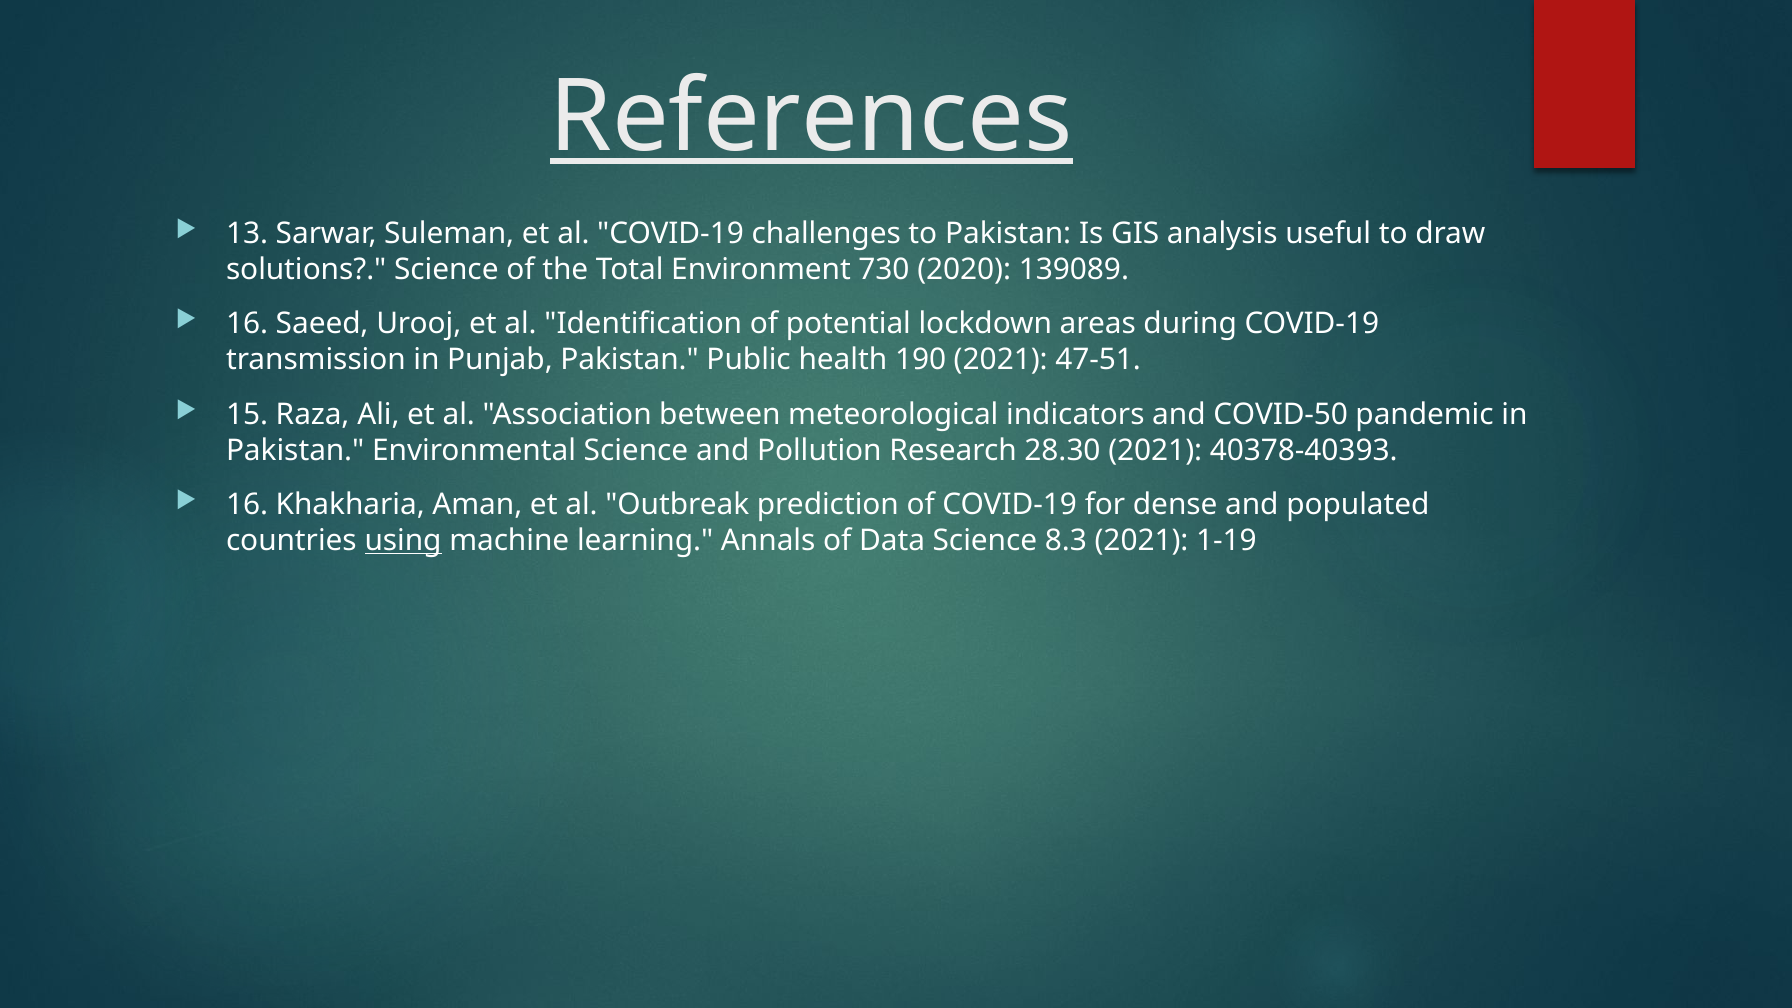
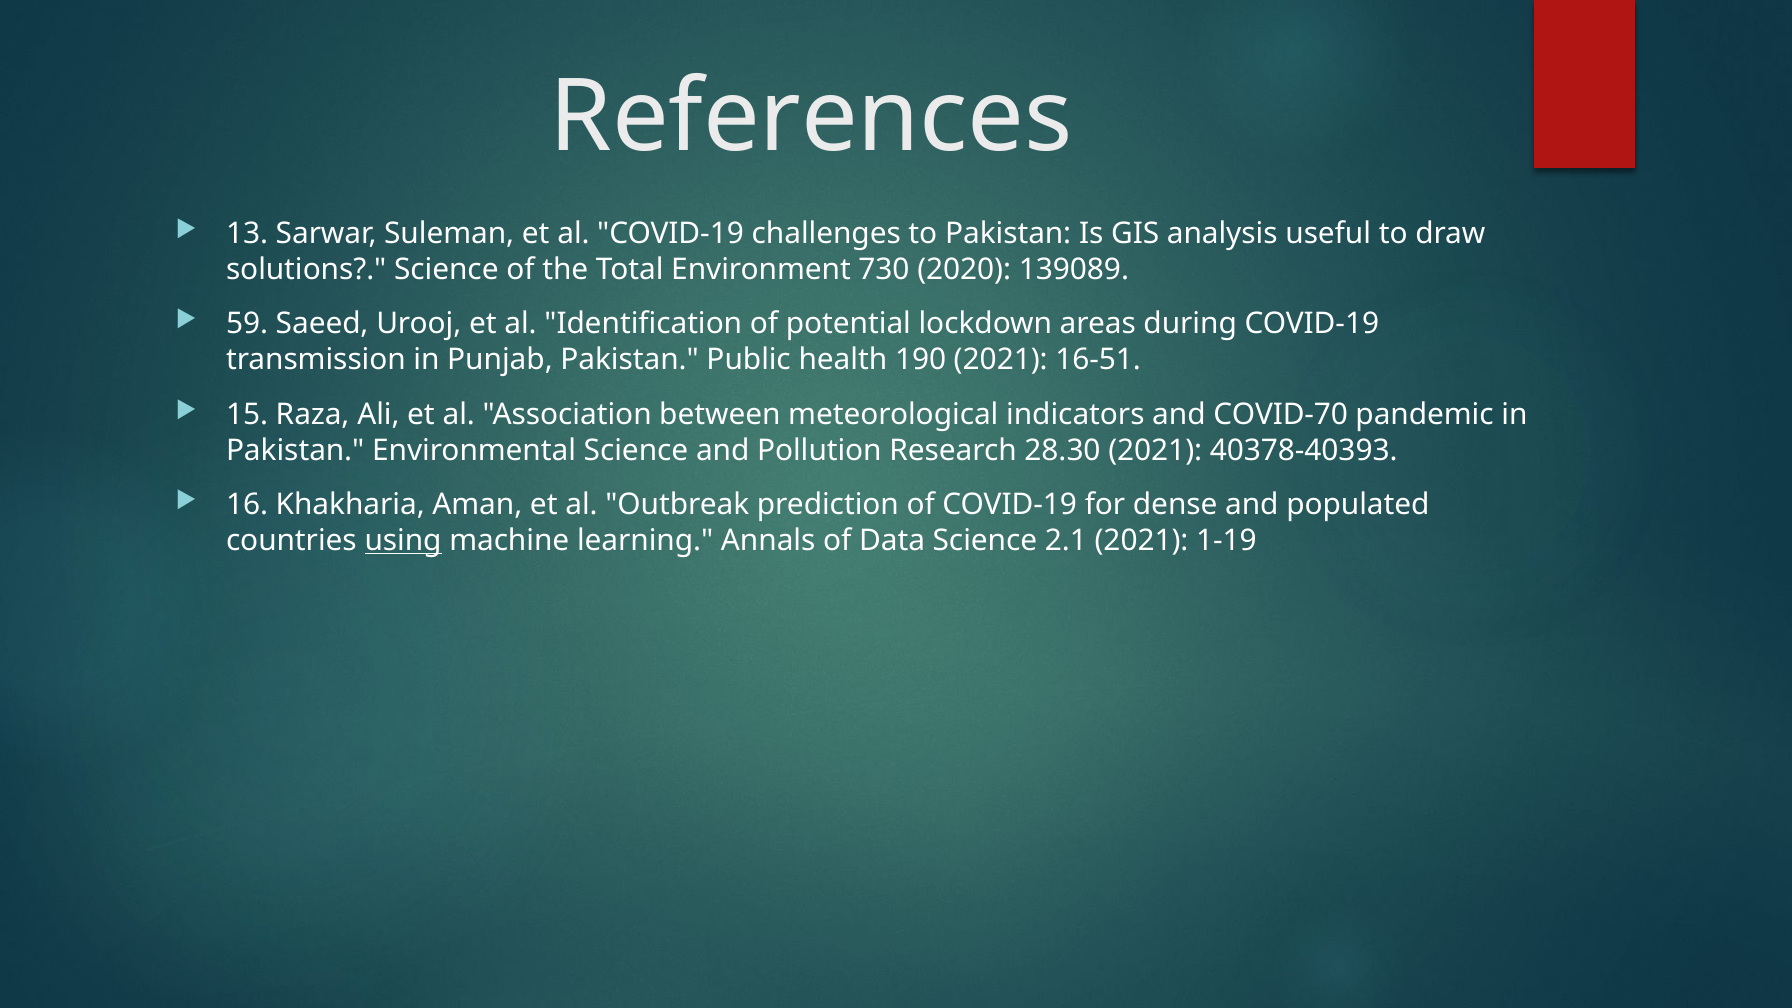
References underline: present -> none
16 at (247, 324): 16 -> 59
47-51: 47-51 -> 16-51
COVID-50: COVID-50 -> COVID-70
8.3: 8.3 -> 2.1
